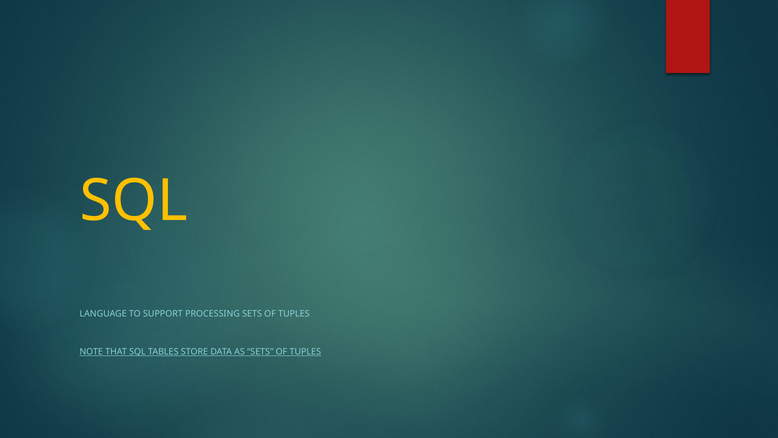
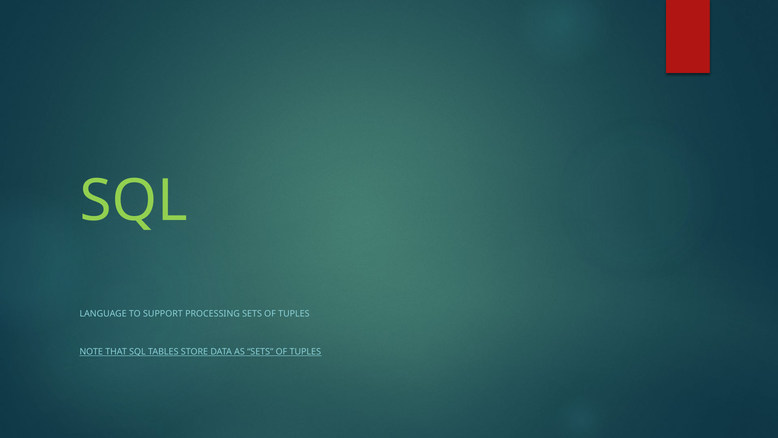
SQL at (134, 201) colour: yellow -> light green
